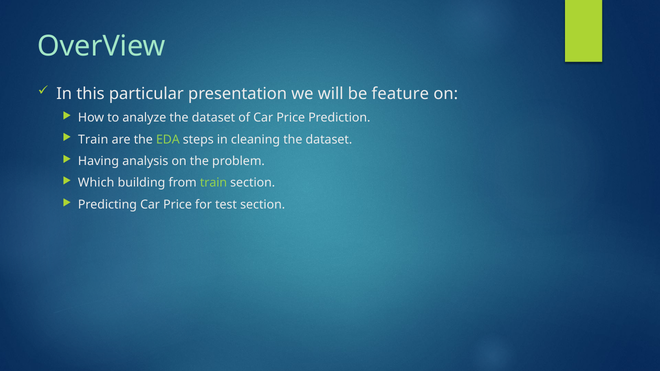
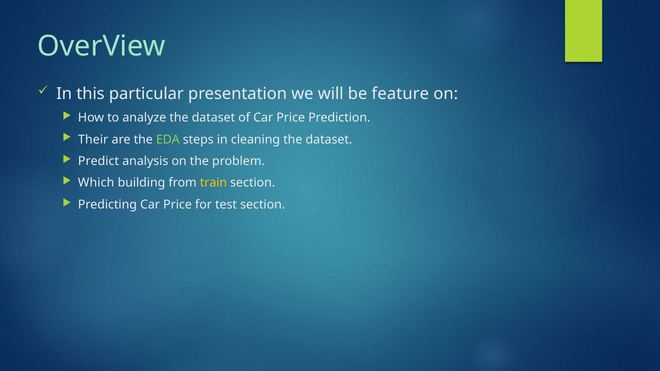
Train at (93, 140): Train -> Their
Having: Having -> Predict
train at (213, 183) colour: light green -> yellow
